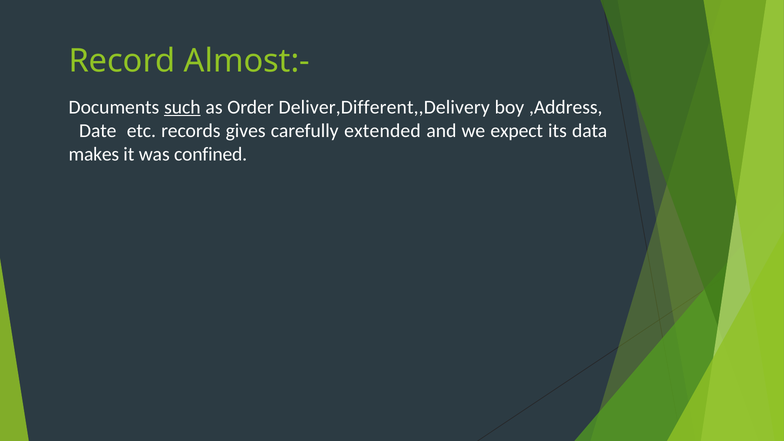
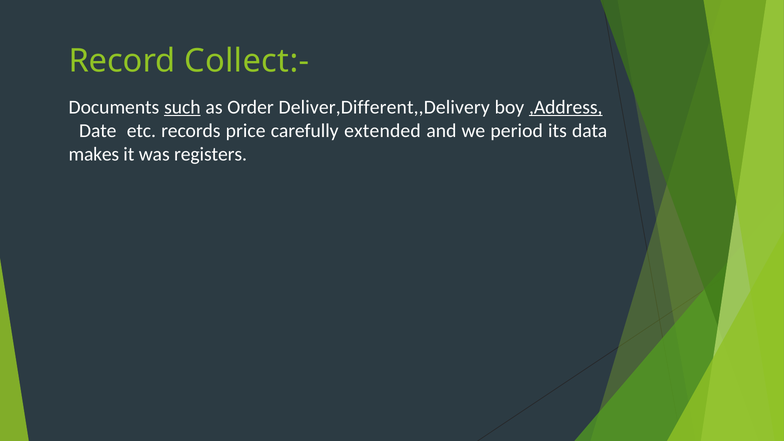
Almost:-: Almost:- -> Collect:-
,Address underline: none -> present
gives: gives -> price
expect: expect -> period
confined: confined -> registers
